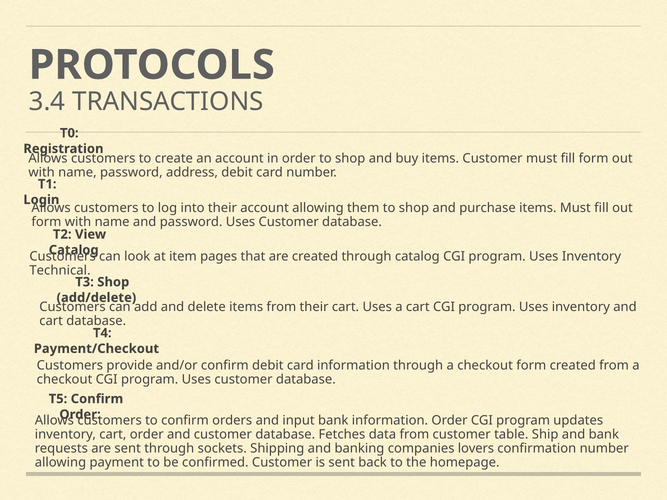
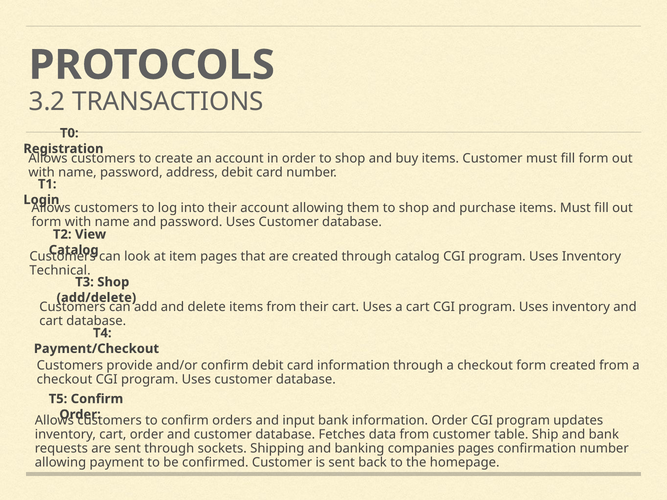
3.4: 3.4 -> 3.2
companies lovers: lovers -> pages
